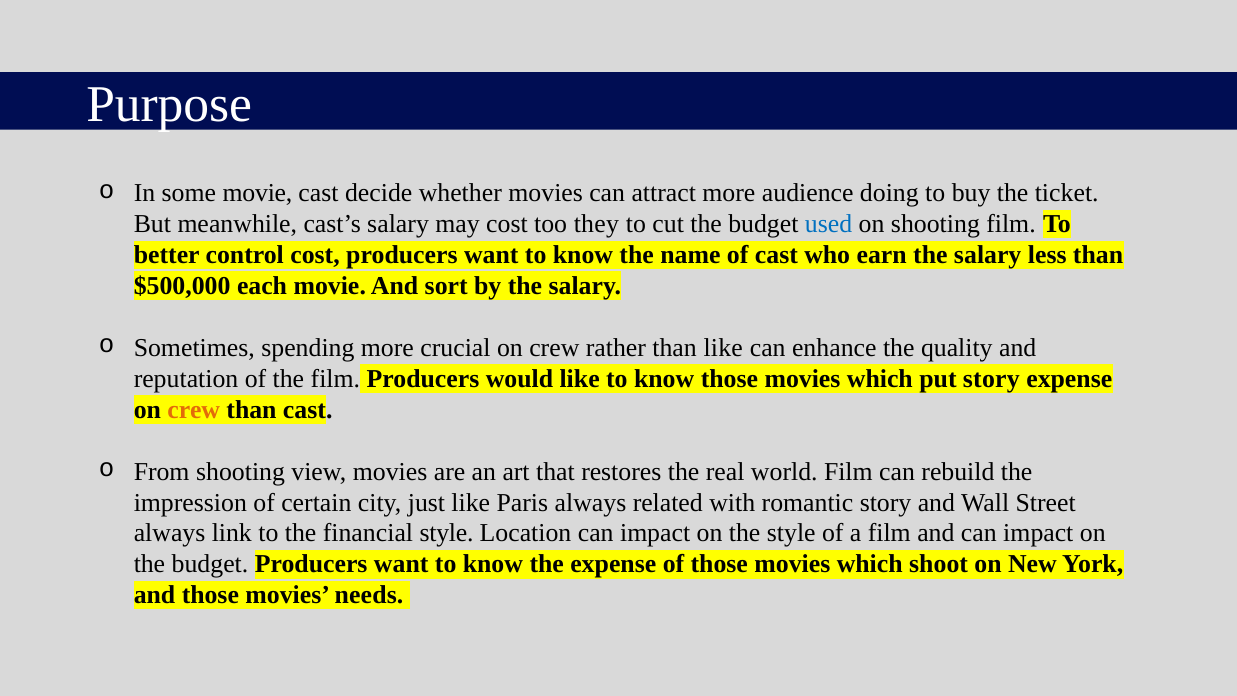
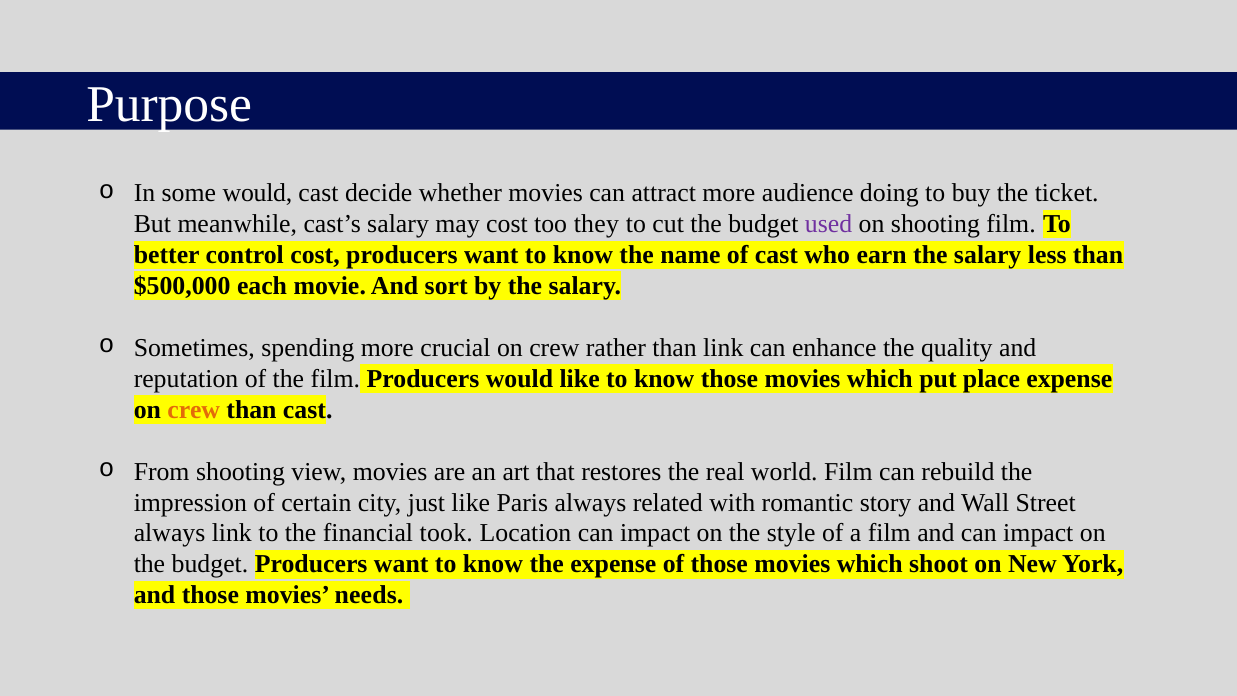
some movie: movie -> would
used colour: blue -> purple
than like: like -> link
put story: story -> place
financial style: style -> took
